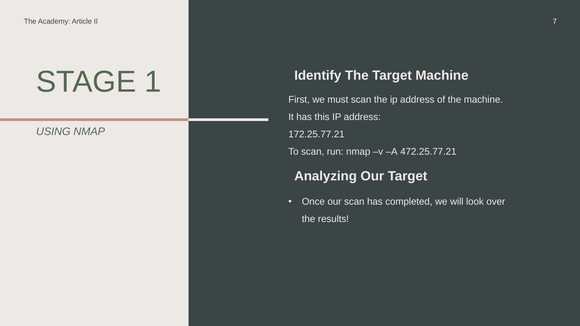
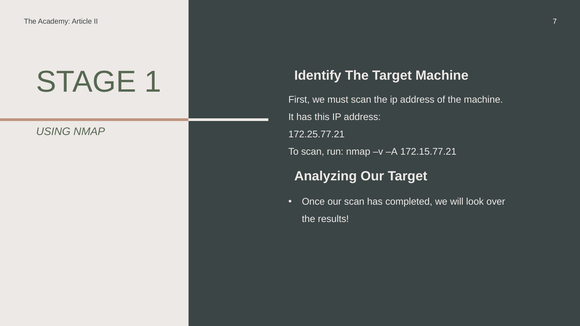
472.25.77.21: 472.25.77.21 -> 172.15.77.21
